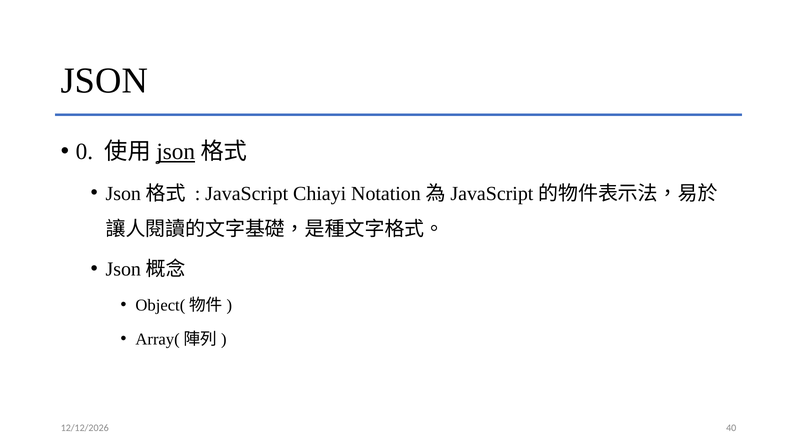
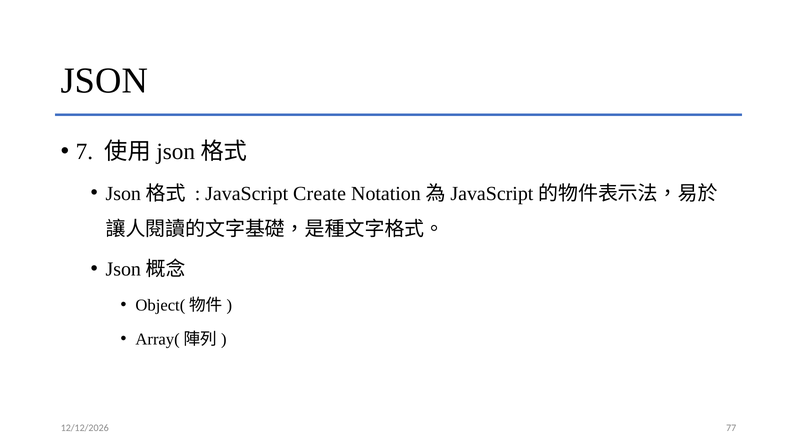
0: 0 -> 7
json at (176, 152) underline: present -> none
Chiayi: Chiayi -> Create
40: 40 -> 77
